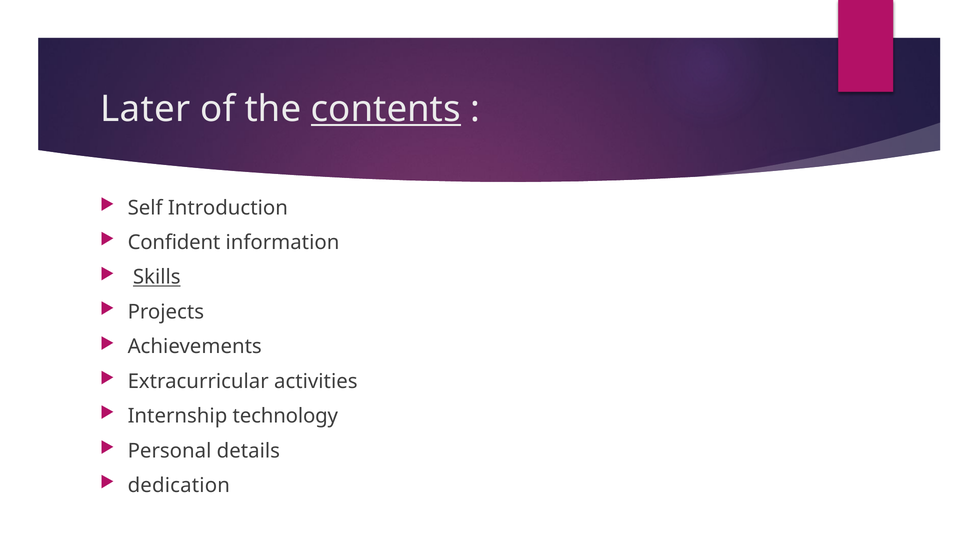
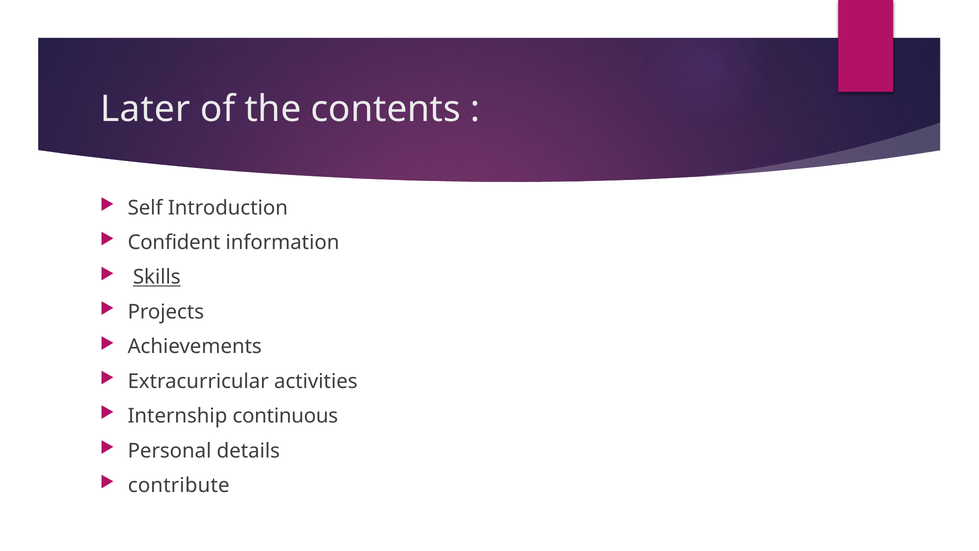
contents underline: present -> none
technology: technology -> continuous
dedication: dedication -> contribute
